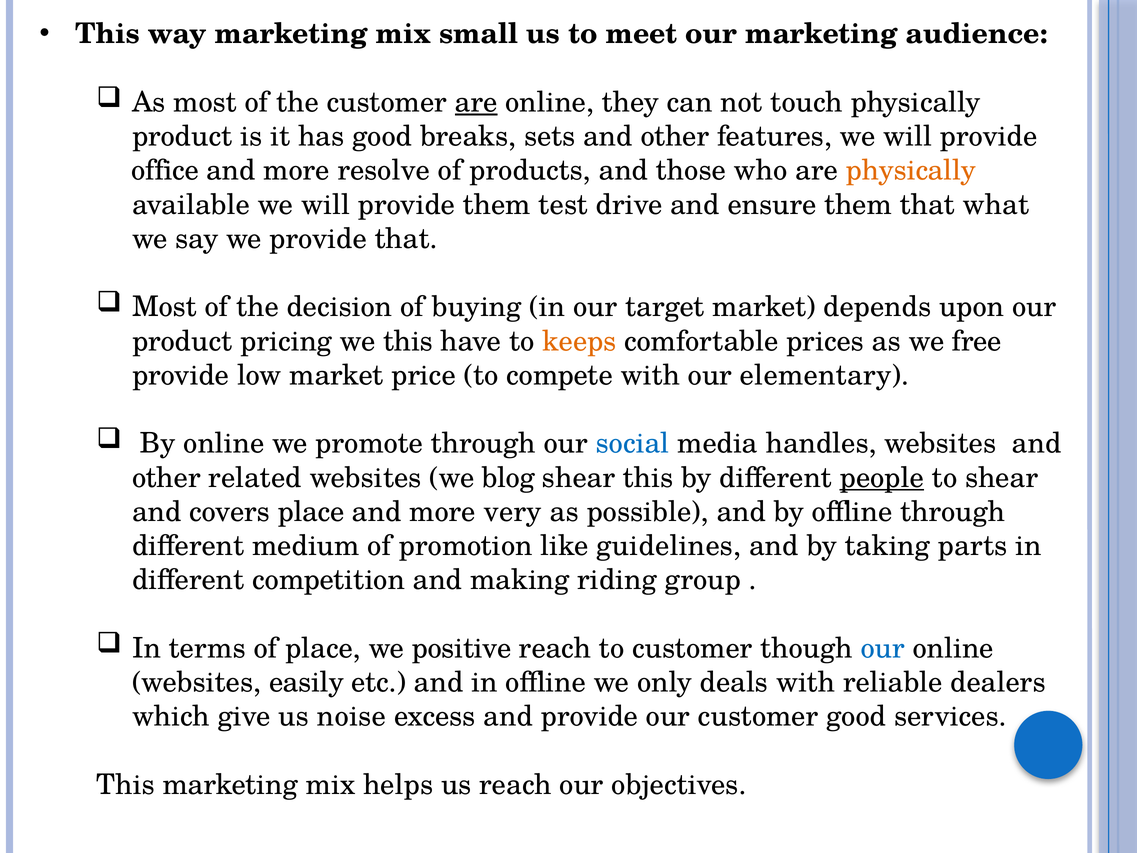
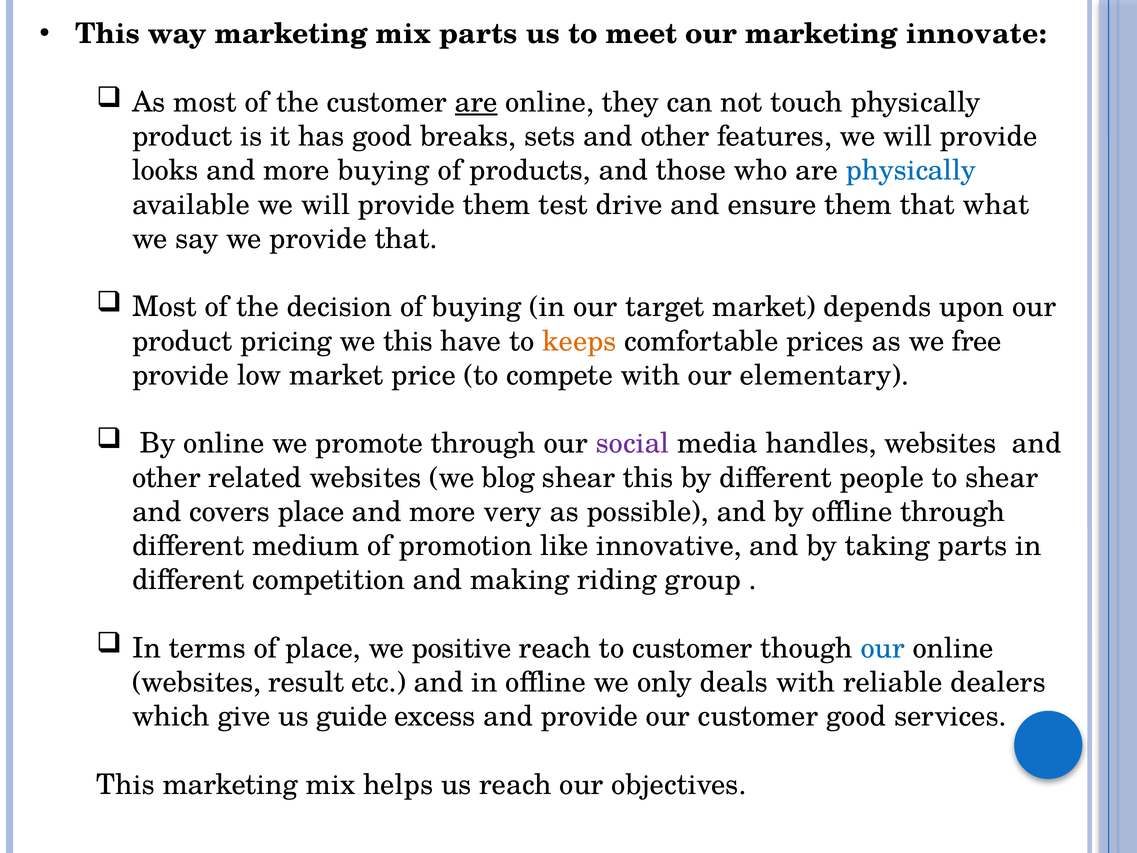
mix small: small -> parts
audience: audience -> innovate
office: office -> looks
more resolve: resolve -> buying
physically at (911, 171) colour: orange -> blue
social colour: blue -> purple
people underline: present -> none
guidelines: guidelines -> innovative
easily: easily -> result
noise: noise -> guide
